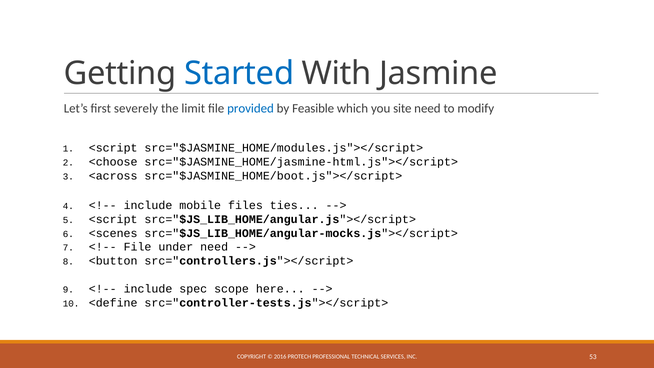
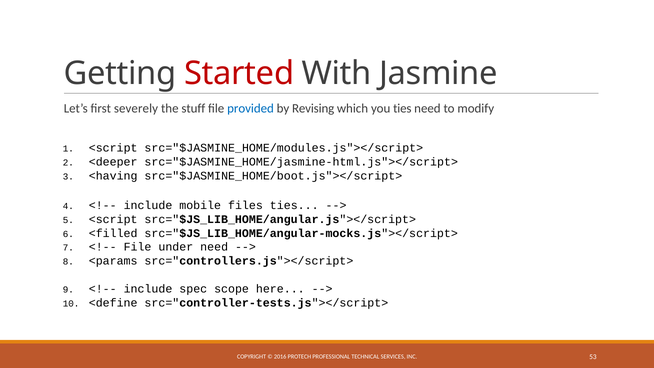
Started colour: blue -> red
limit: limit -> stuff
Feasible: Feasible -> Revising
you site: site -> ties
<choose: <choose -> <deeper
<across: <across -> <having
<scenes: <scenes -> <filled
<button: <button -> <params
